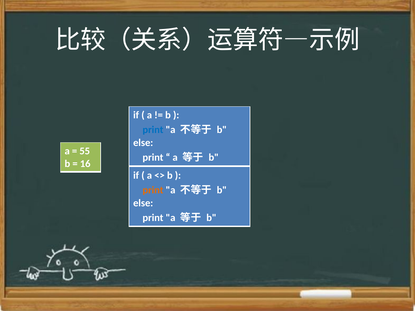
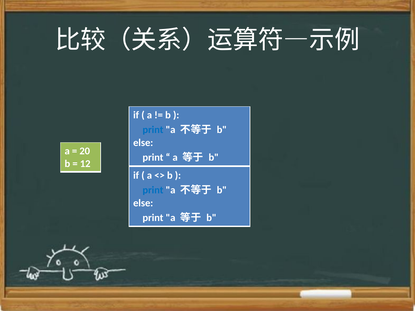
55: 55 -> 20
16: 16 -> 12
print at (153, 190) colour: orange -> blue
